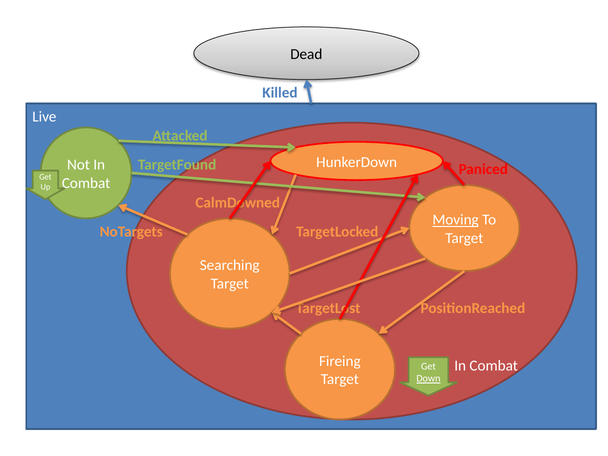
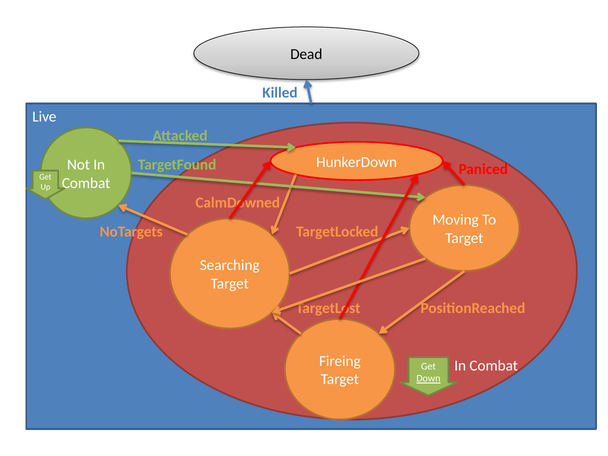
Moving underline: present -> none
